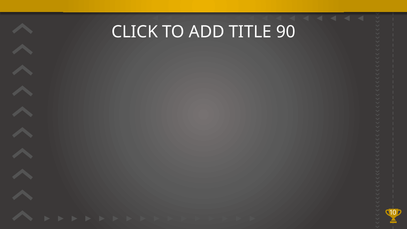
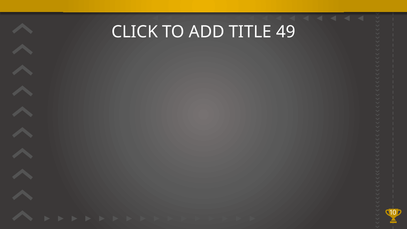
90: 90 -> 49
